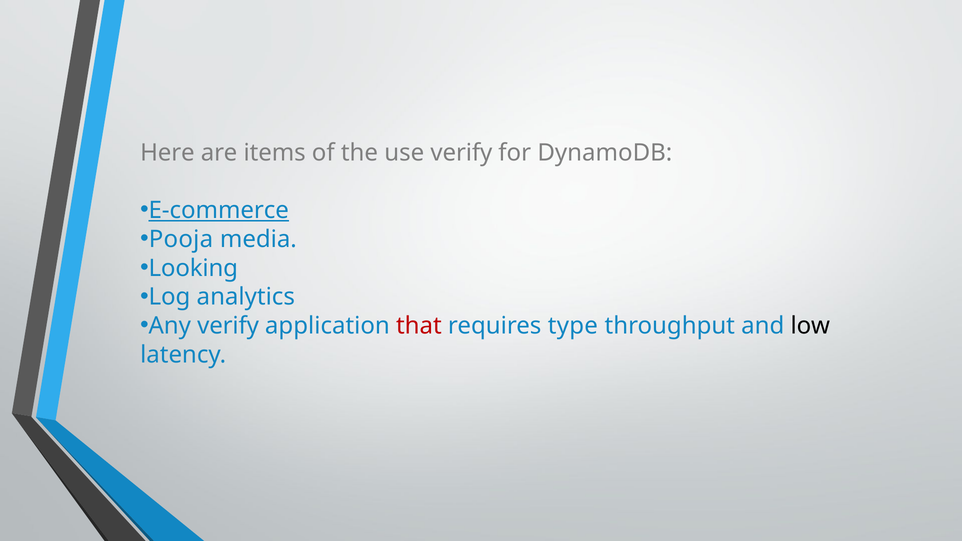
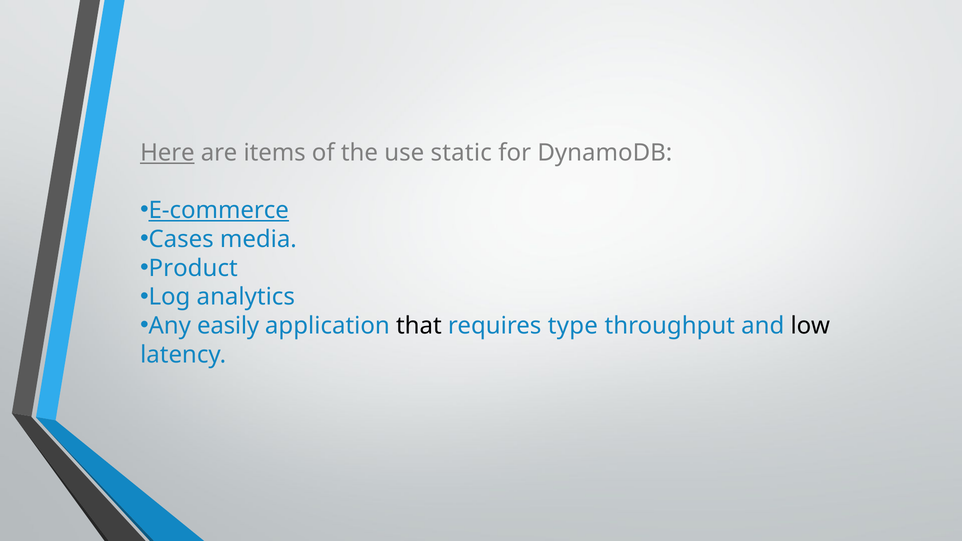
Here underline: none -> present
use verify: verify -> static
Pooja: Pooja -> Cases
Looking: Looking -> Product
Any verify: verify -> easily
that colour: red -> black
